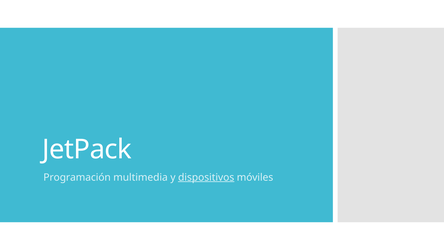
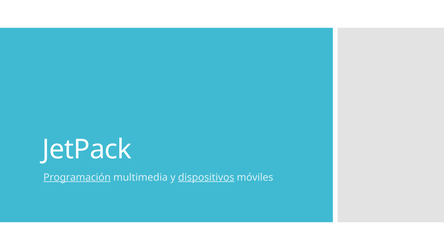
Programación underline: none -> present
